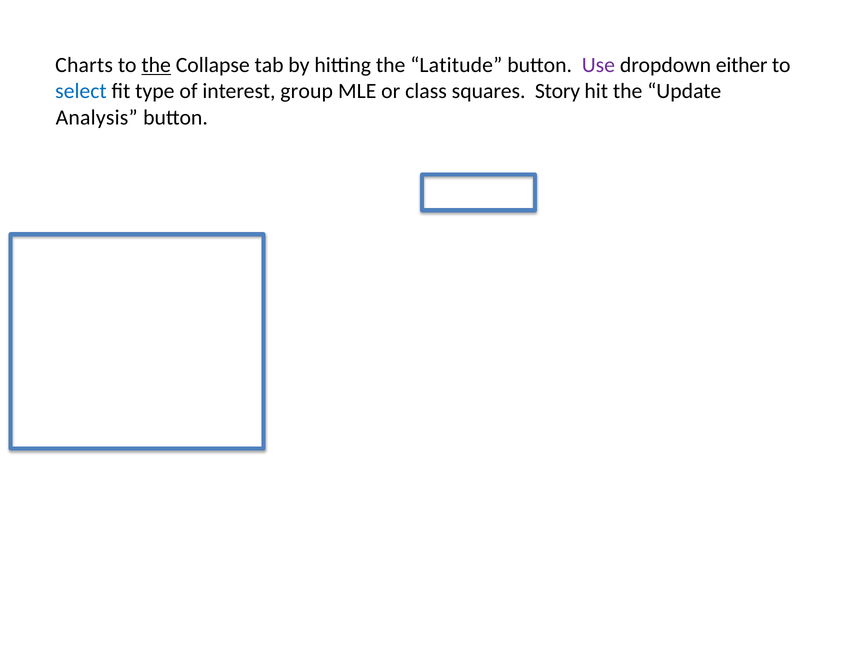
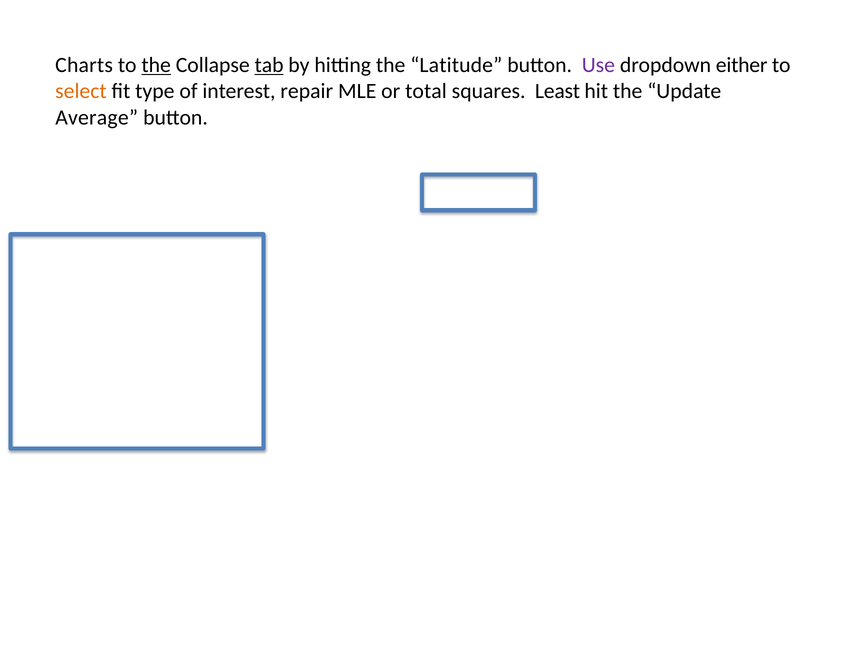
tab underline: none -> present
select colour: blue -> orange
group: group -> repair
class: class -> total
Story: Story -> Least
Analysis: Analysis -> Average
